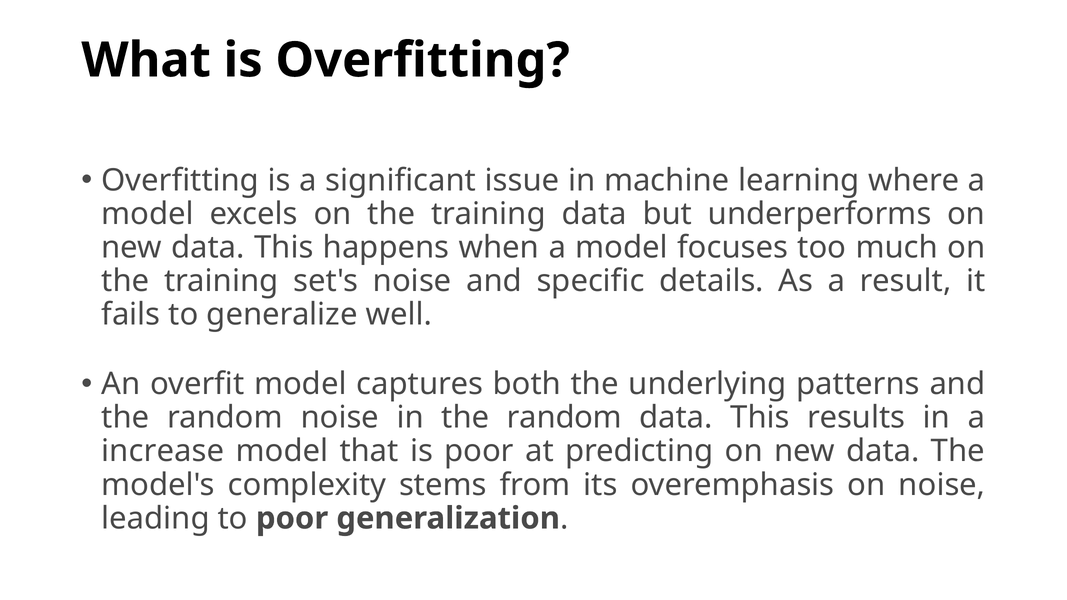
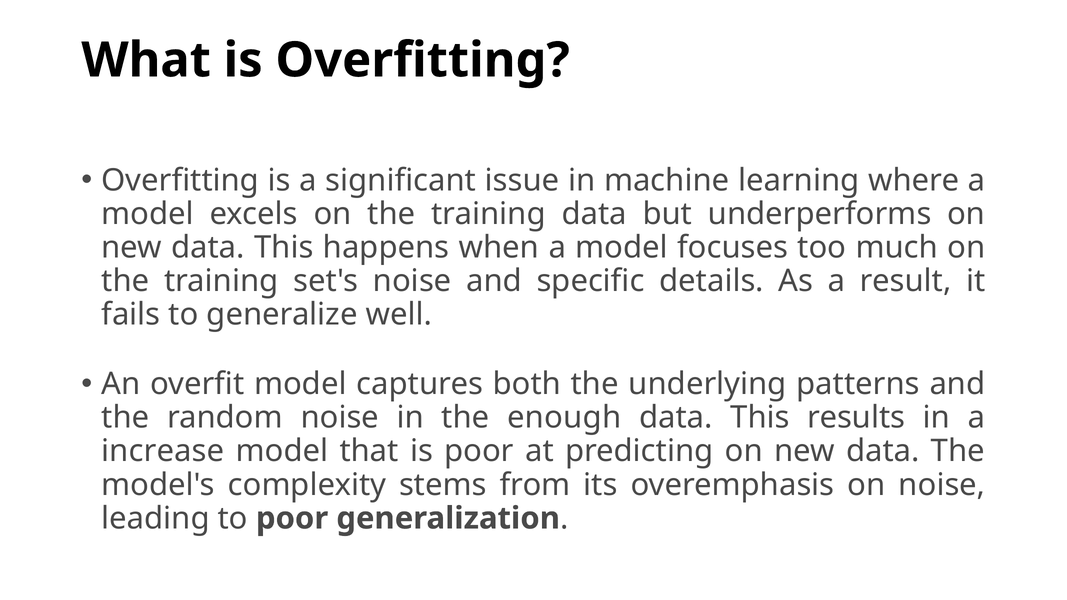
in the random: random -> enough
